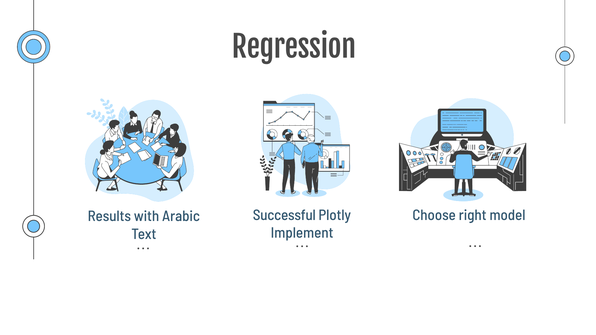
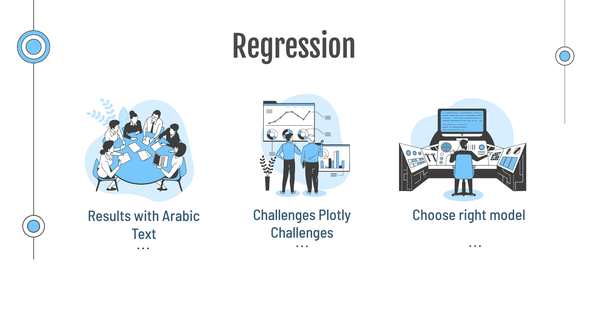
Successful at (284, 215): Successful -> Challenges
Implement at (302, 233): Implement -> Challenges
